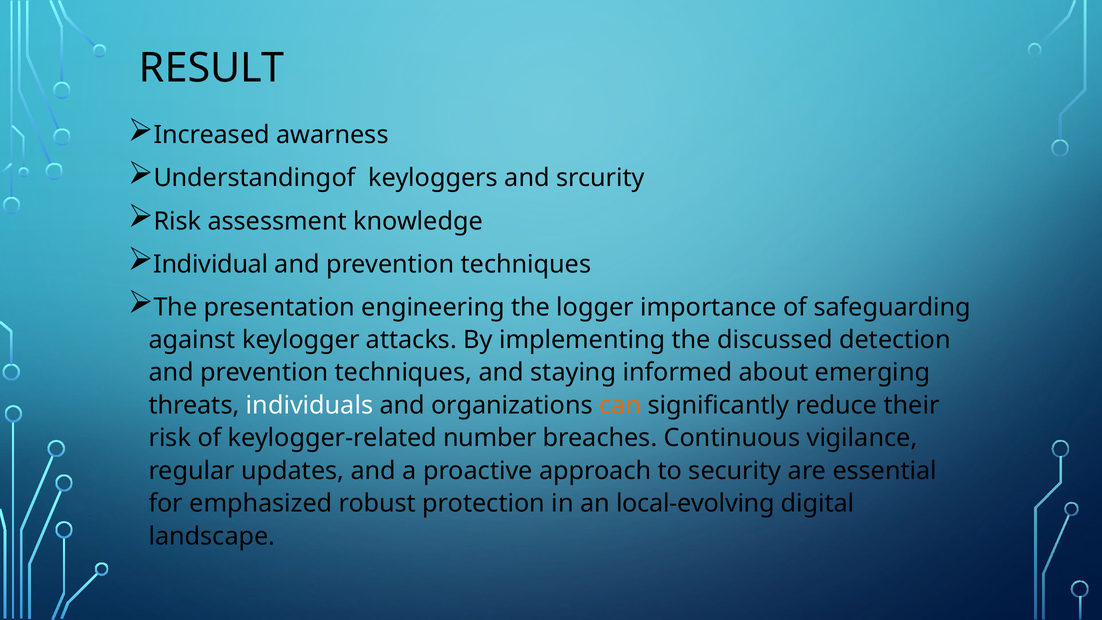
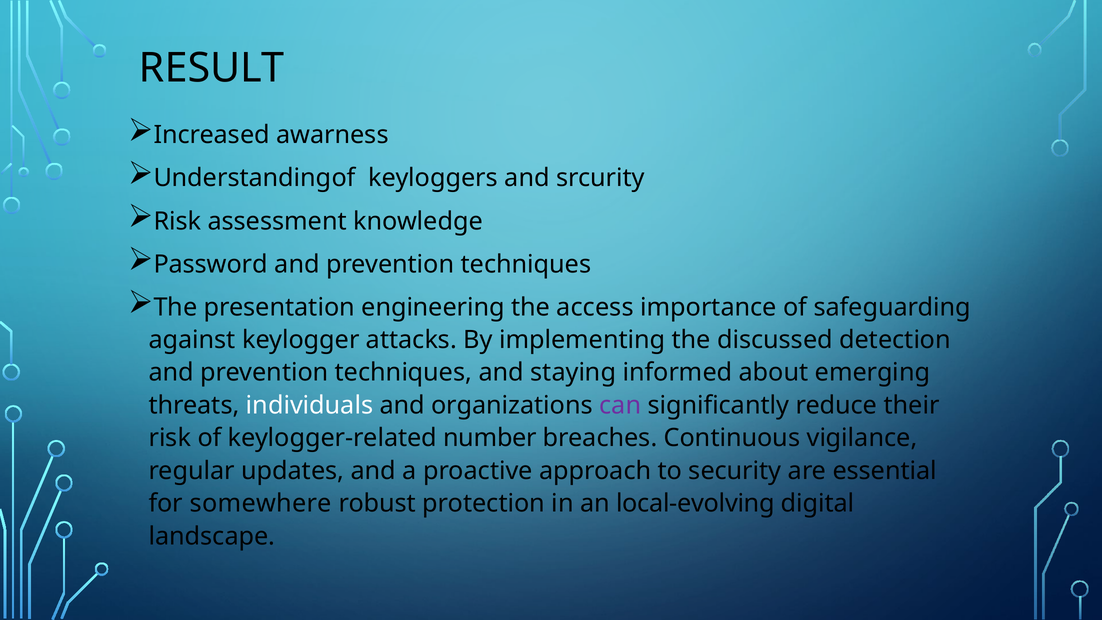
Individual: Individual -> Password
logger: logger -> access
can colour: orange -> purple
emphasized: emphasized -> somewhere
